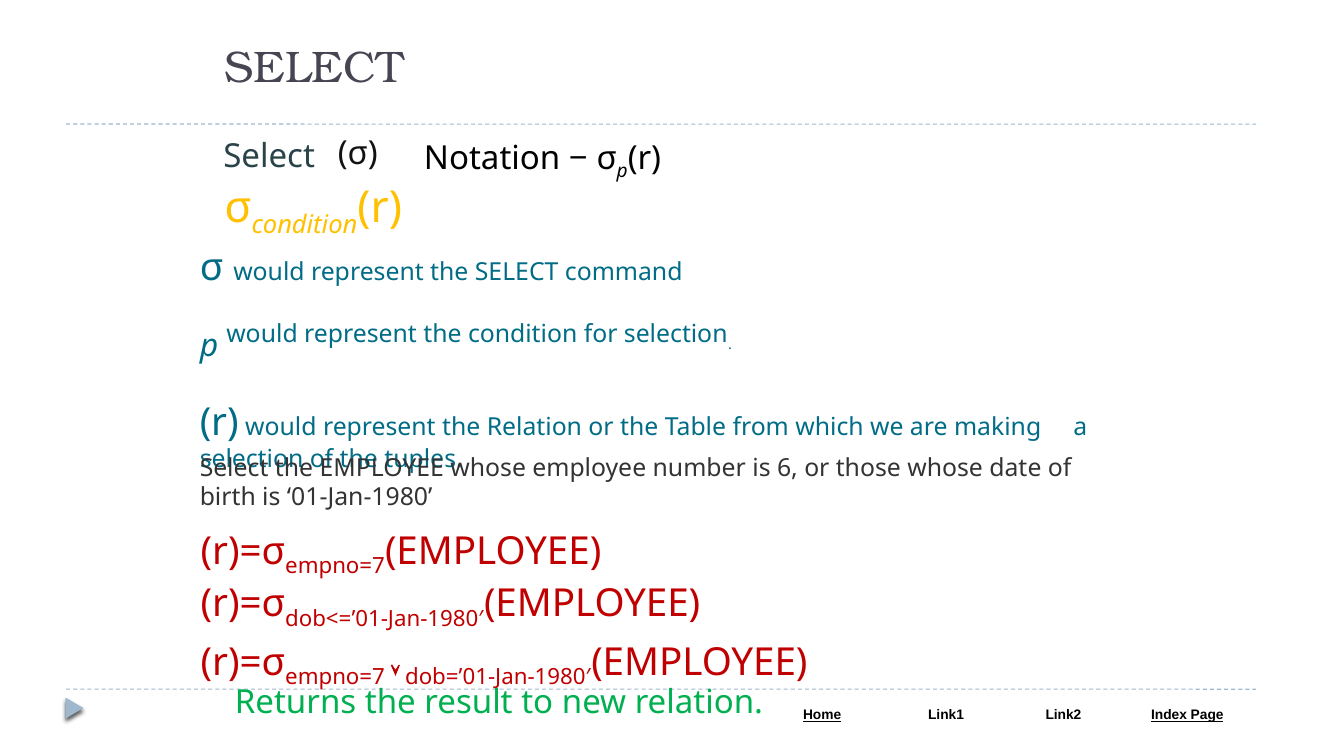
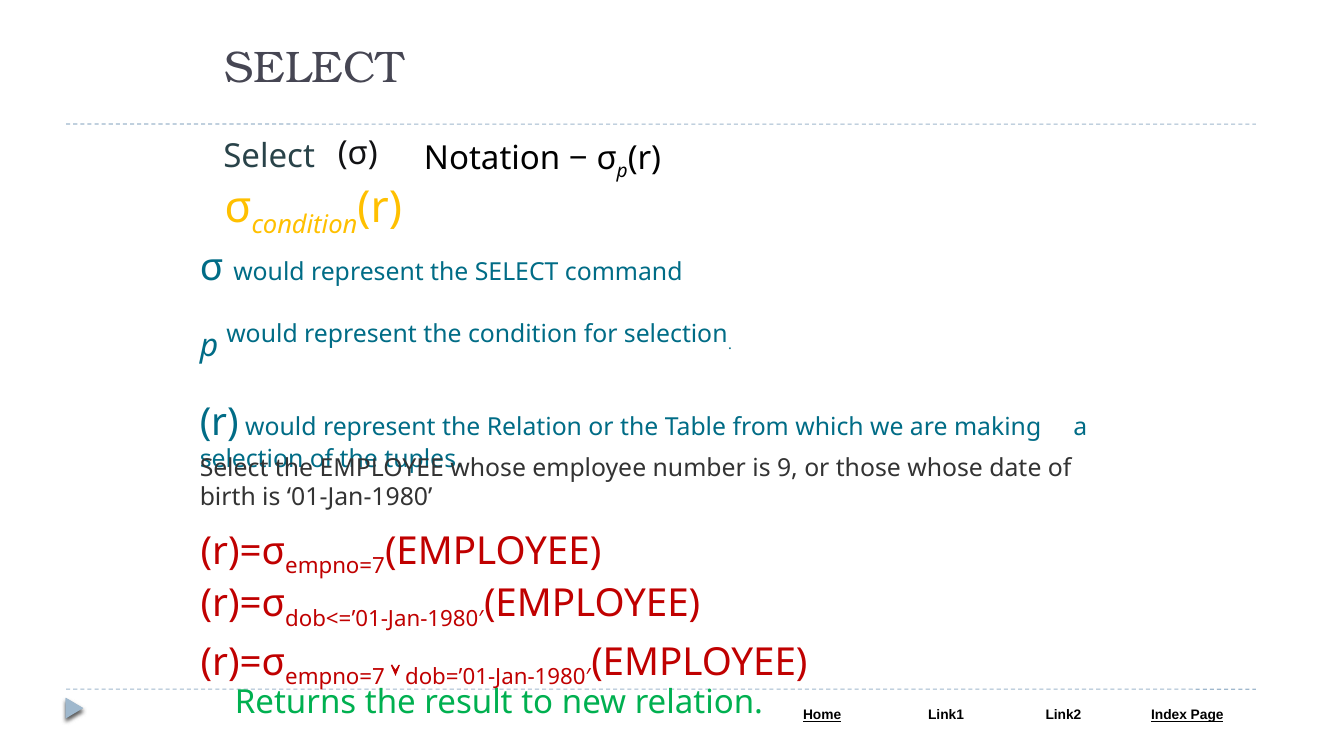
6: 6 -> 9
